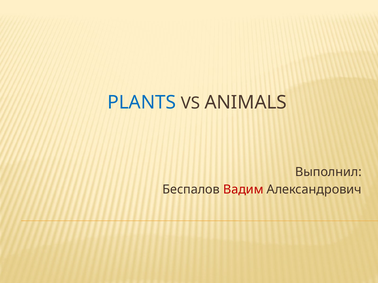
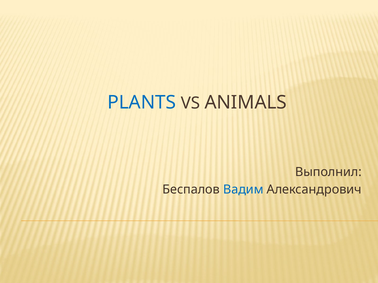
Вадим colour: red -> blue
